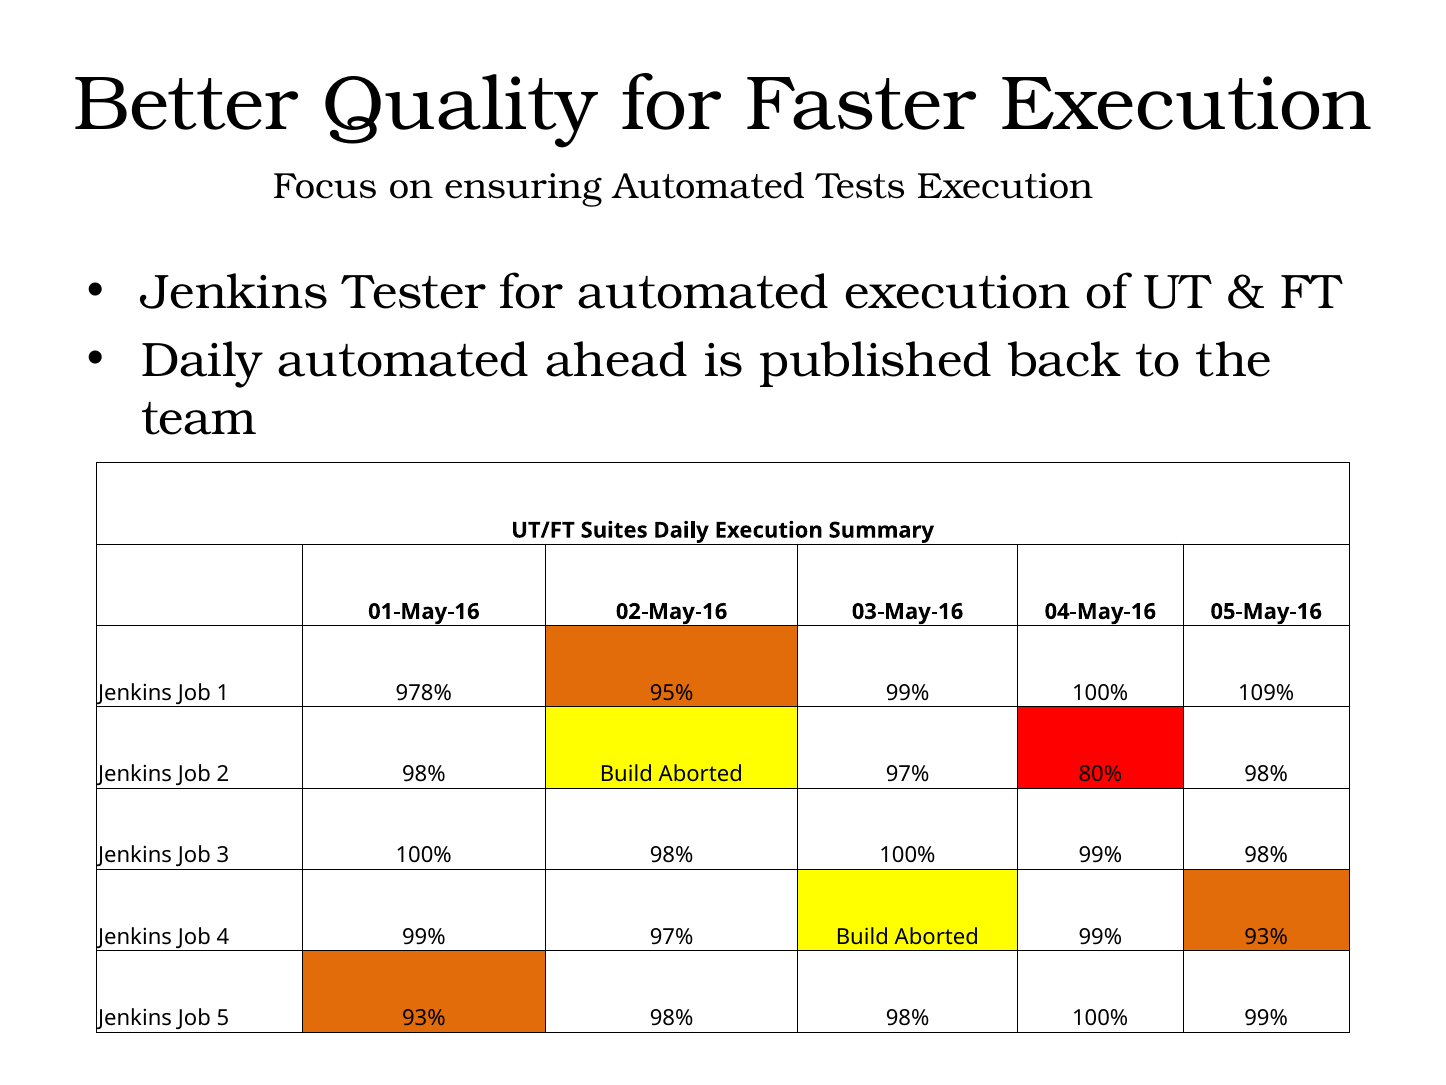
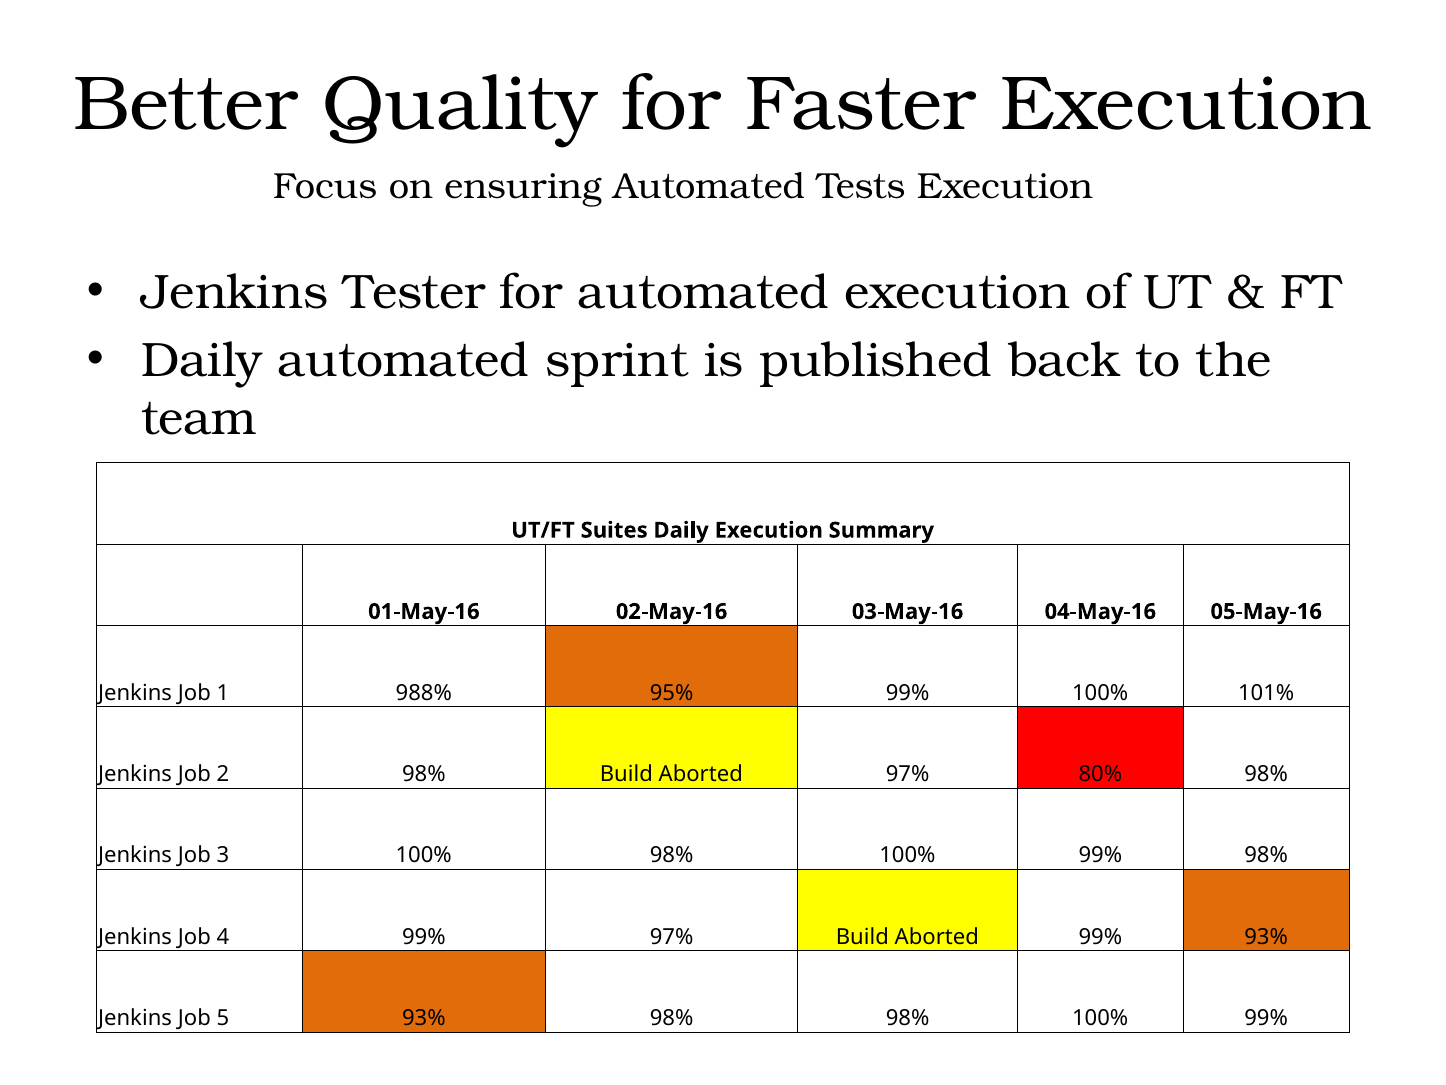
ahead: ahead -> sprint
978%: 978% -> 988%
109%: 109% -> 101%
